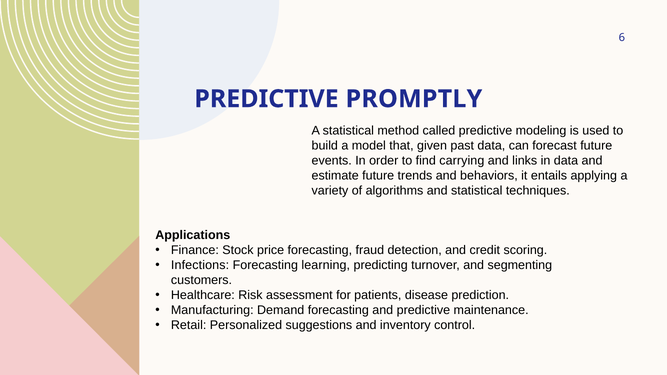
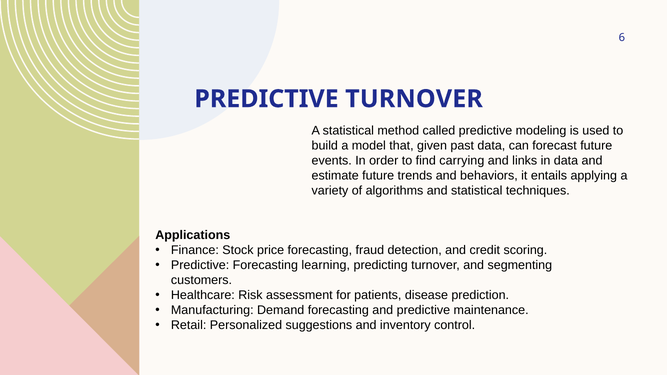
PREDICTIVE PROMPTLY: PROMPTLY -> TURNOVER
Infections at (200, 265): Infections -> Predictive
